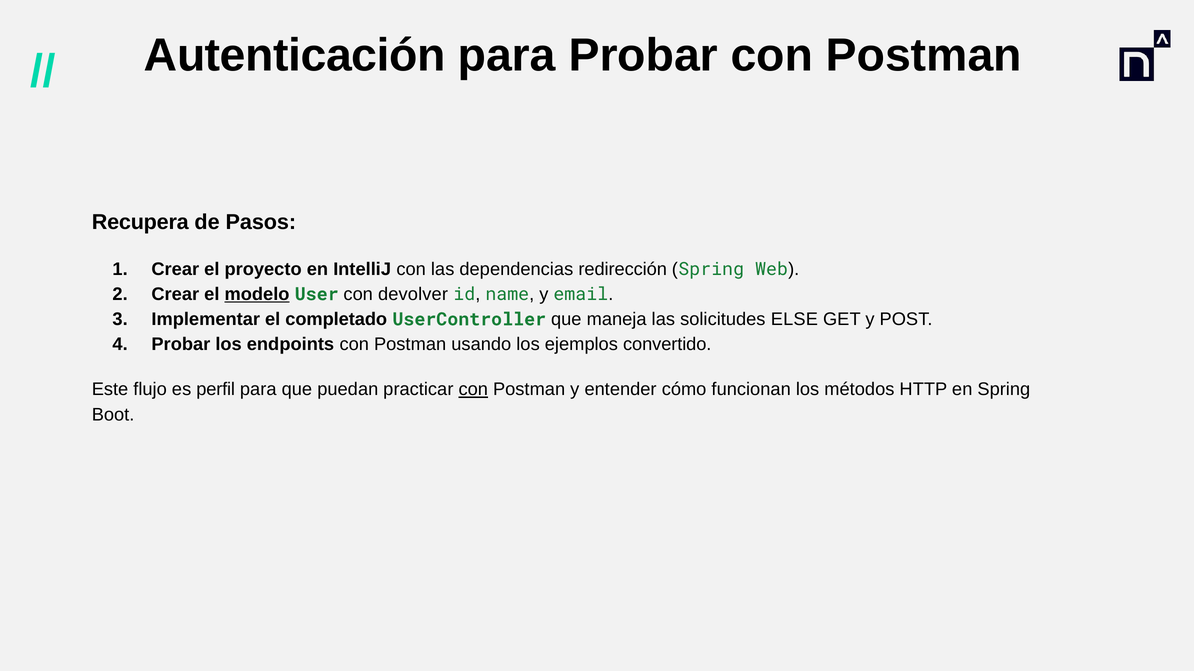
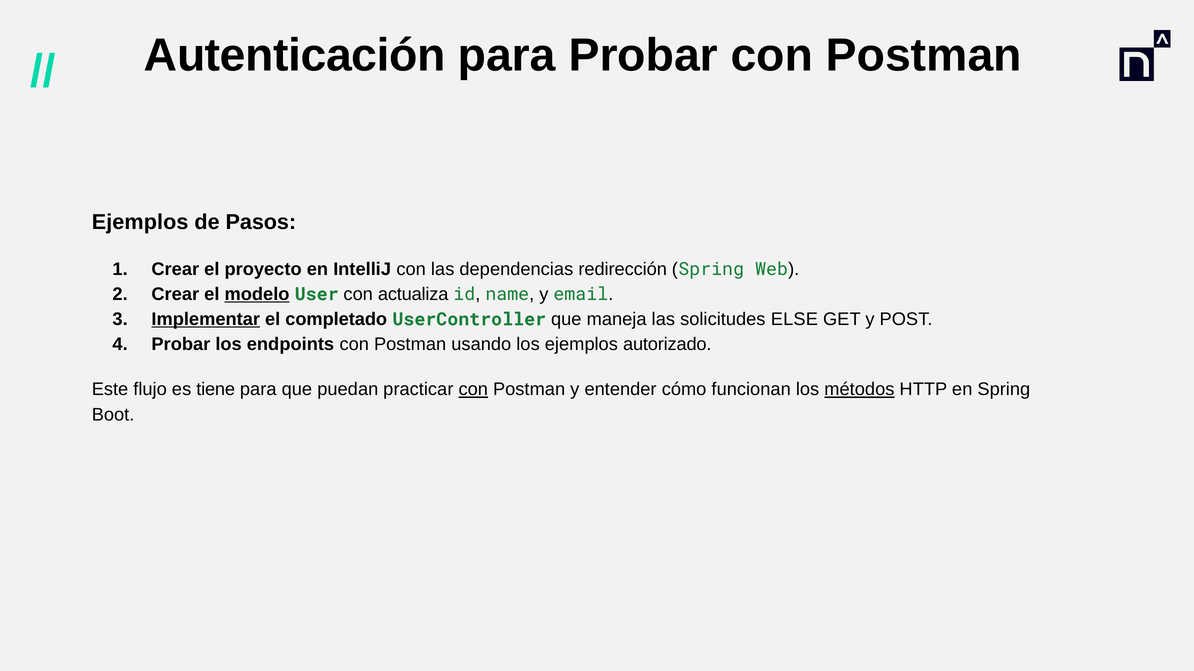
Recupera at (140, 223): Recupera -> Ejemplos
devolver: devolver -> actualiza
Implementar underline: none -> present
convertido: convertido -> autorizado
perfil: perfil -> tiene
métodos underline: none -> present
